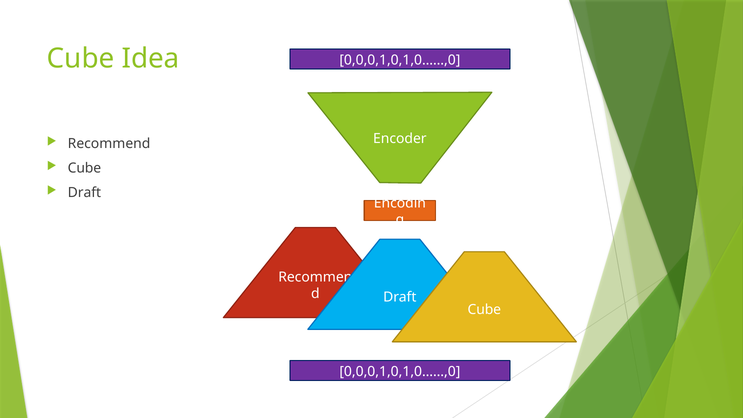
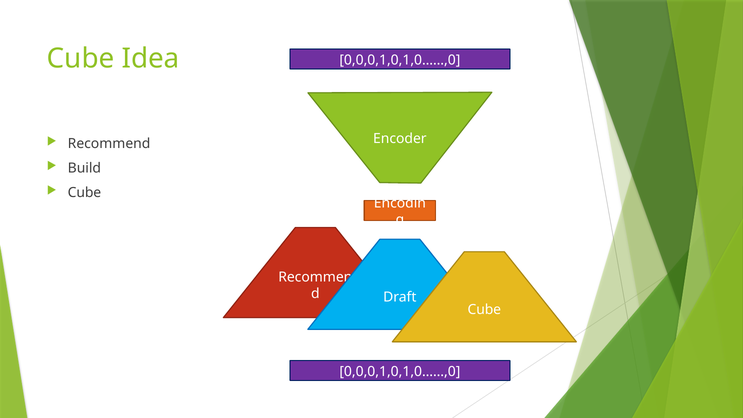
Cube at (84, 168): Cube -> Build
Draft at (84, 193): Draft -> Cube
